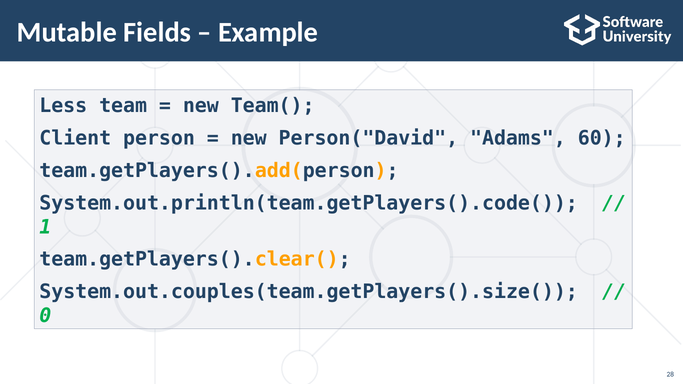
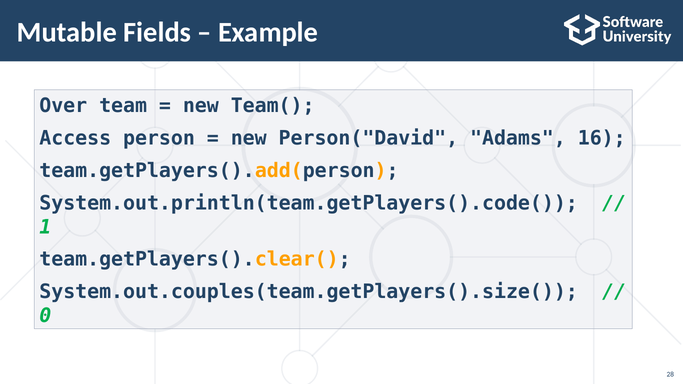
Less: Less -> Over
Client: Client -> Access
60: 60 -> 16
